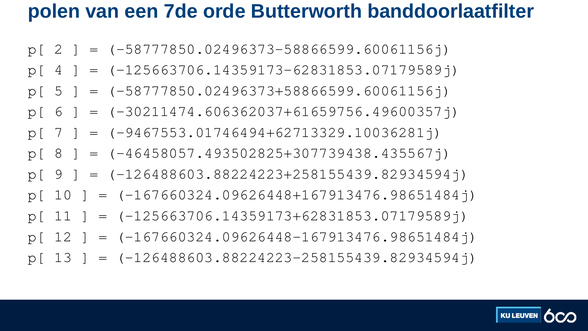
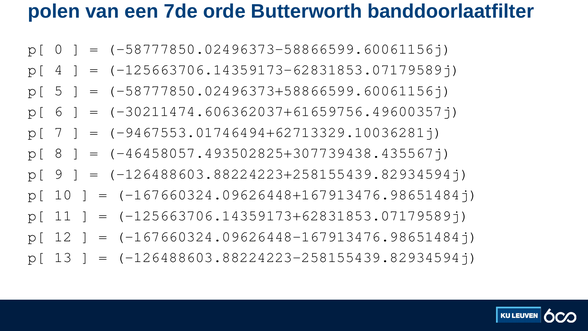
2: 2 -> 0
